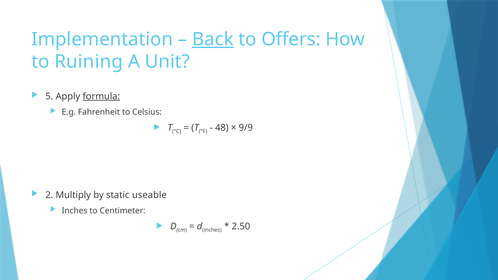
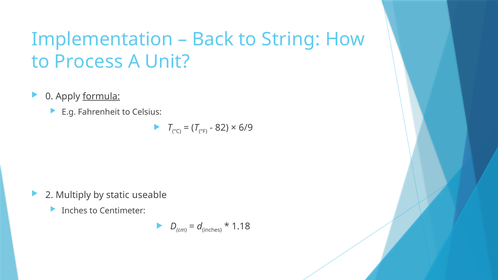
Back underline: present -> none
Offers: Offers -> String
Ruining: Ruining -> Process
5: 5 -> 0
48: 48 -> 82
9/9: 9/9 -> 6/9
2.50: 2.50 -> 1.18
